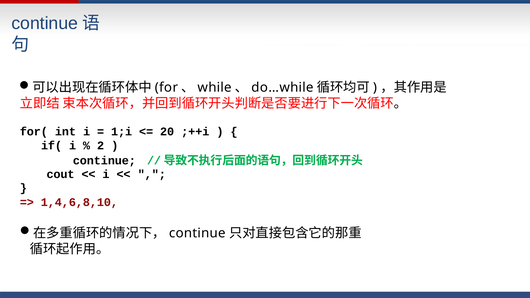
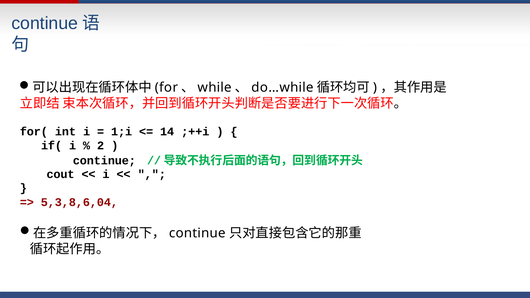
20: 20 -> 14
1,4,6,8,10: 1,4,6,8,10 -> 5,3,8,6,04
